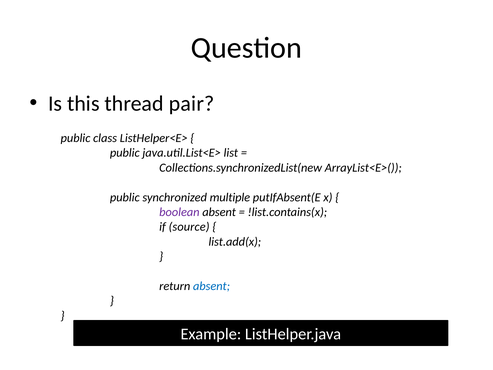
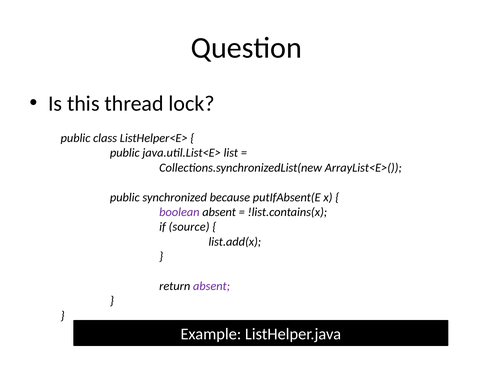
pair: pair -> lock
multiple: multiple -> because
absent at (212, 286) colour: blue -> purple
